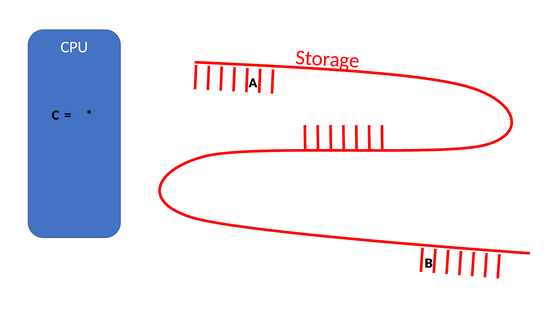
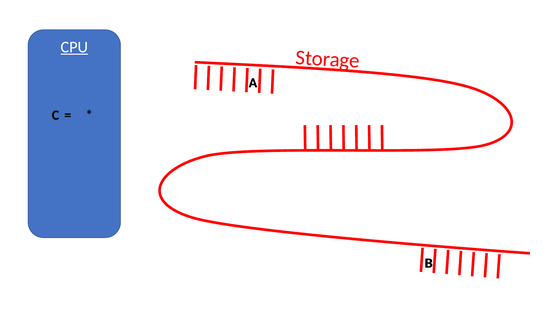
CPU underline: none -> present
